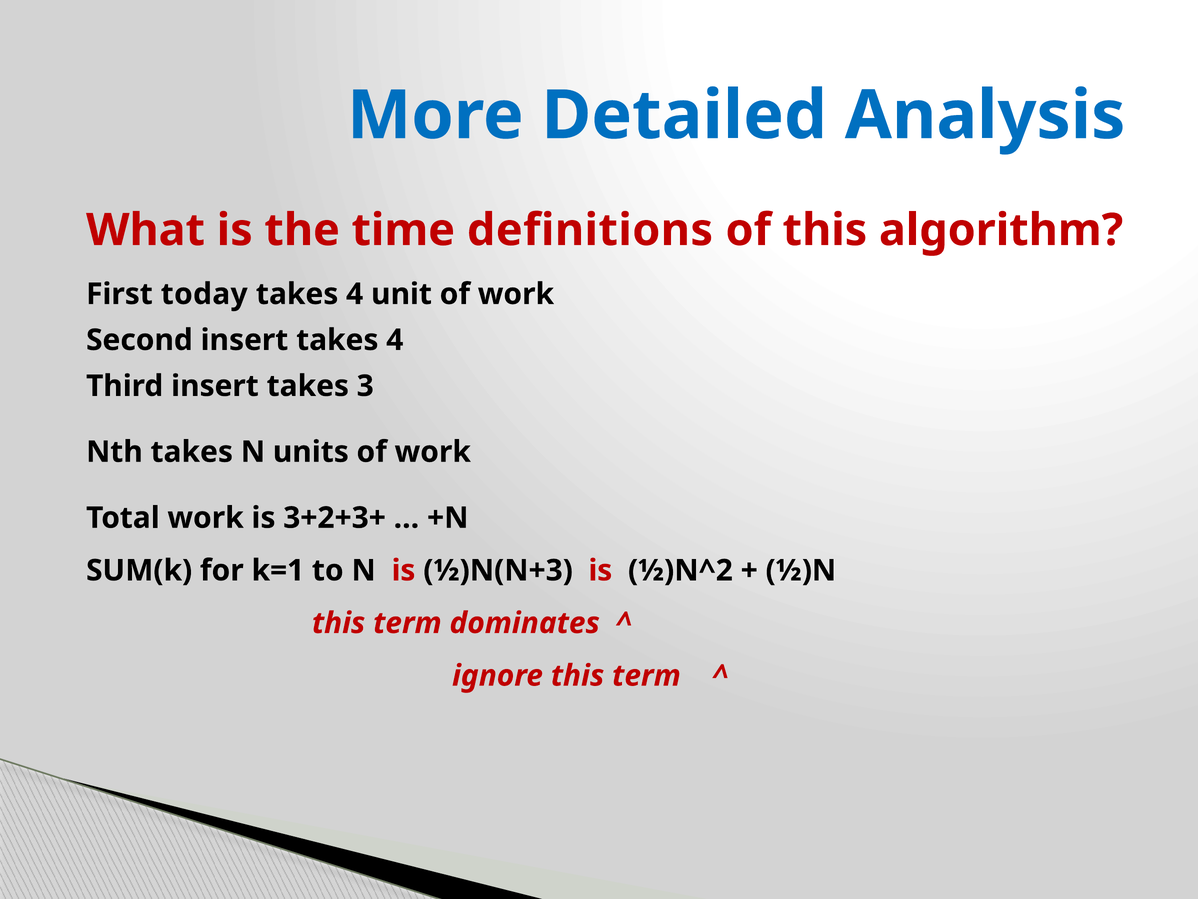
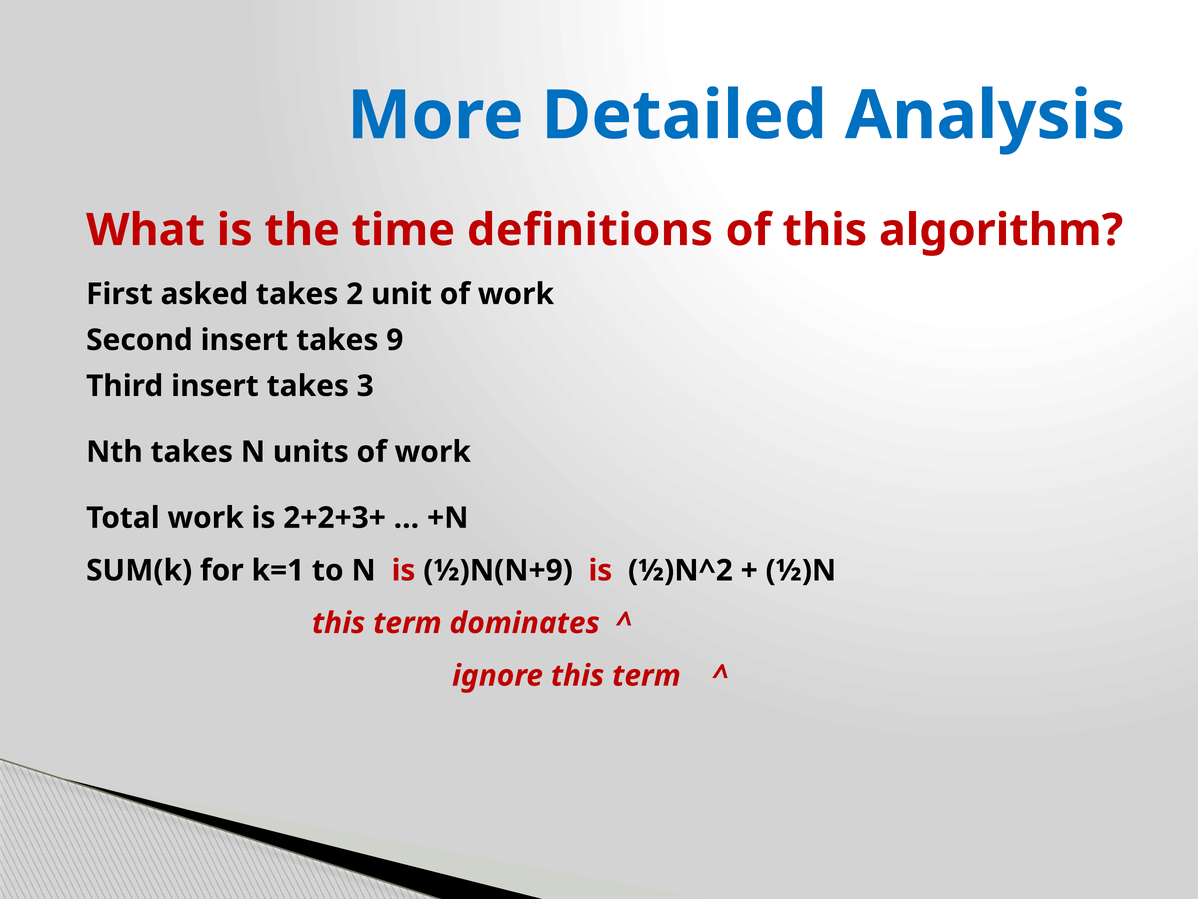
today: today -> asked
4 at (355, 294): 4 -> 2
insert takes 4: 4 -> 9
3+2+3+: 3+2+3+ -> 2+2+3+
½)N(N+3: ½)N(N+3 -> ½)N(N+9
